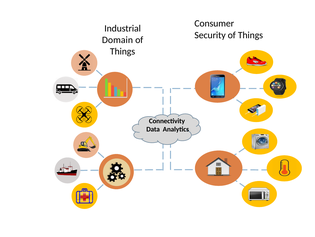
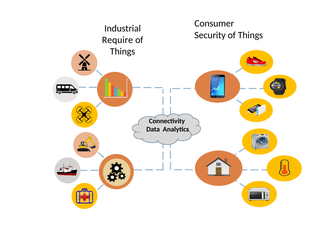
Domain: Domain -> Require
